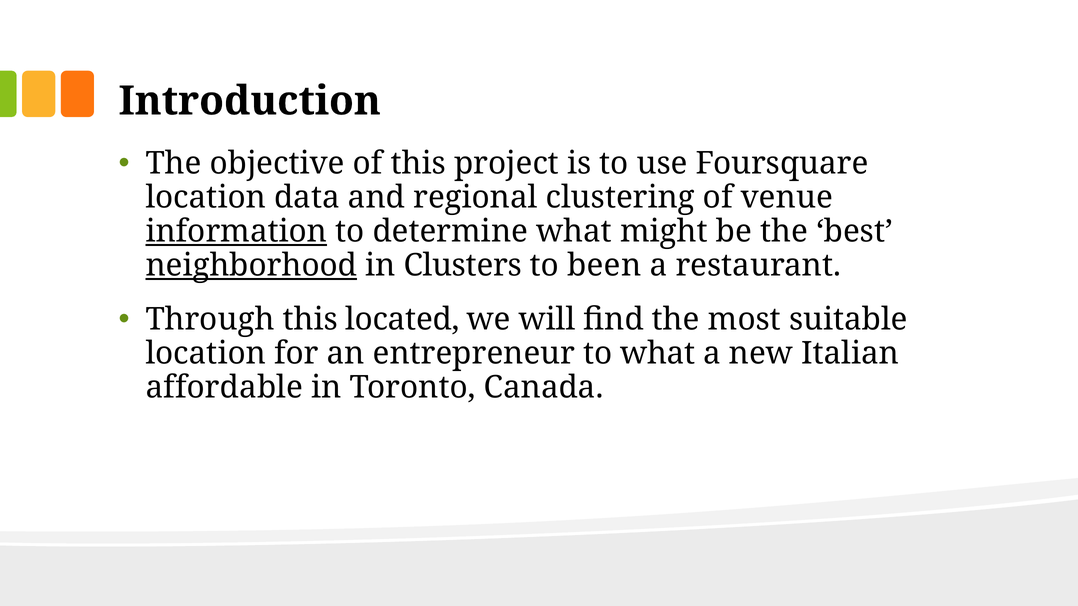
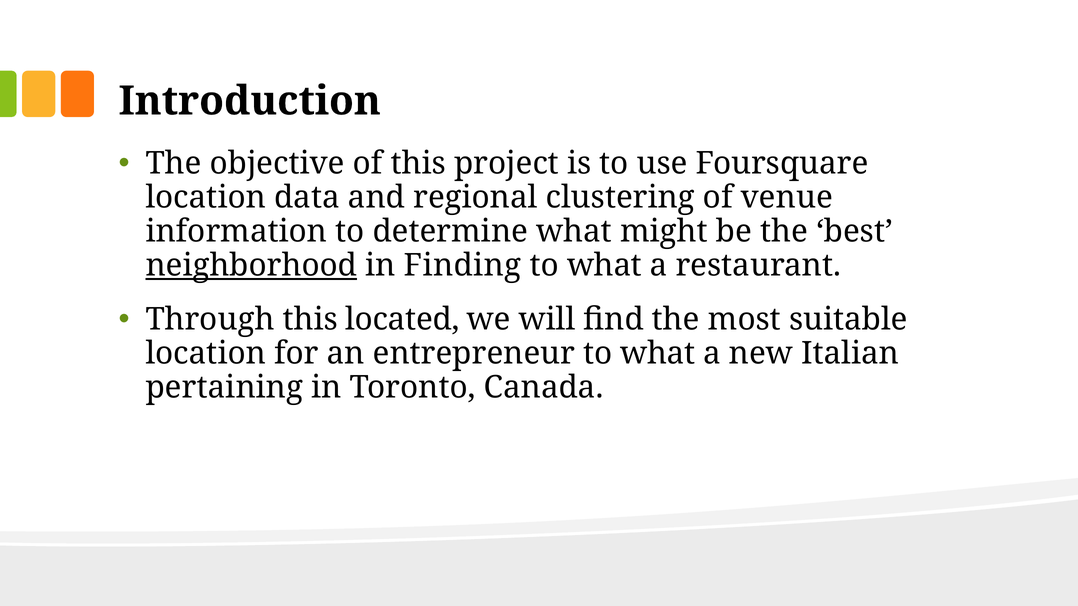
information underline: present -> none
Clusters: Clusters -> Finding
been at (604, 266): been -> what
affordable: affordable -> pertaining
